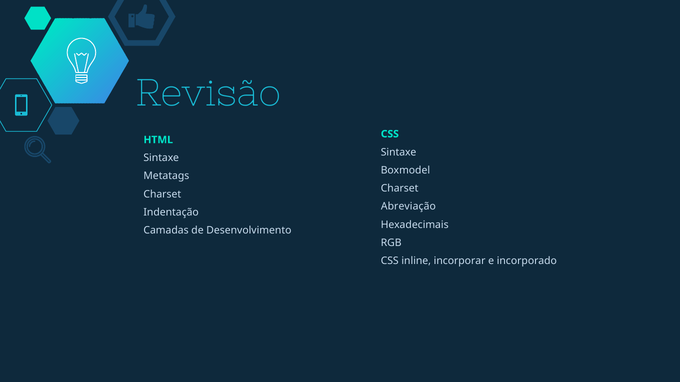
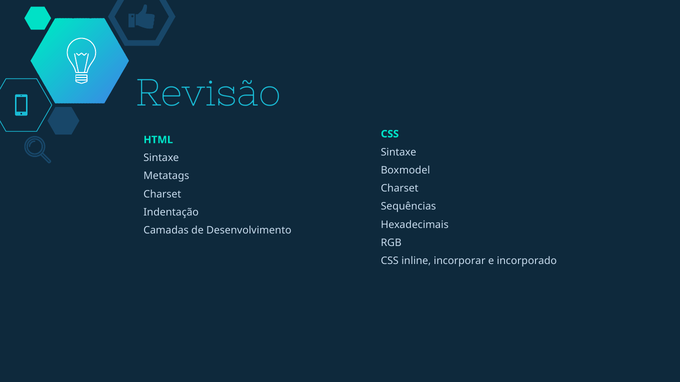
Abreviação: Abreviação -> Sequências
